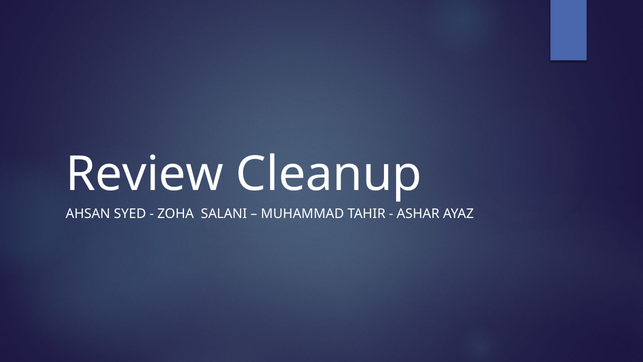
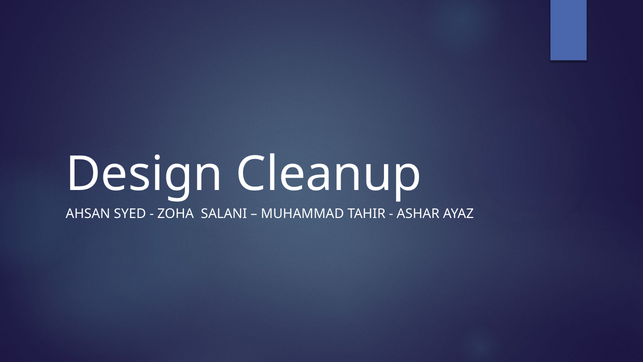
Review: Review -> Design
